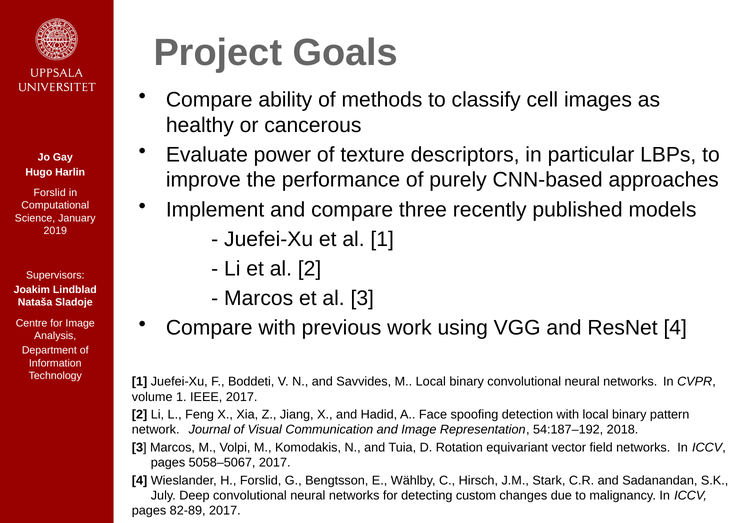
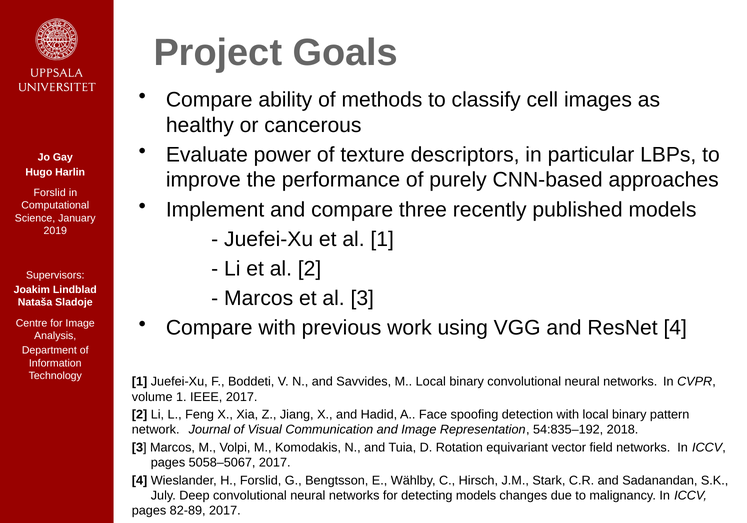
54:187–192: 54:187–192 -> 54:835–192
detecting custom: custom -> models
